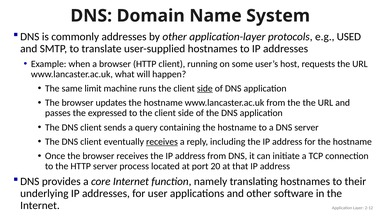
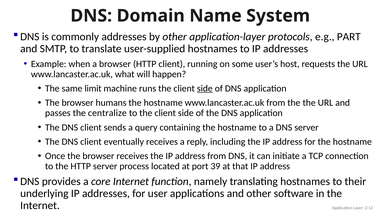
USED: USED -> PART
updates: updates -> humans
expressed: expressed -> centralize
receives at (162, 142) underline: present -> none
20: 20 -> 39
